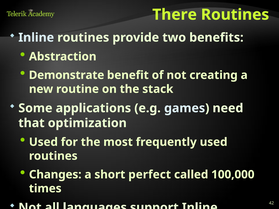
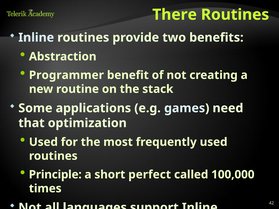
Demonstrate: Demonstrate -> Programmer
Changes: Changes -> Principle
